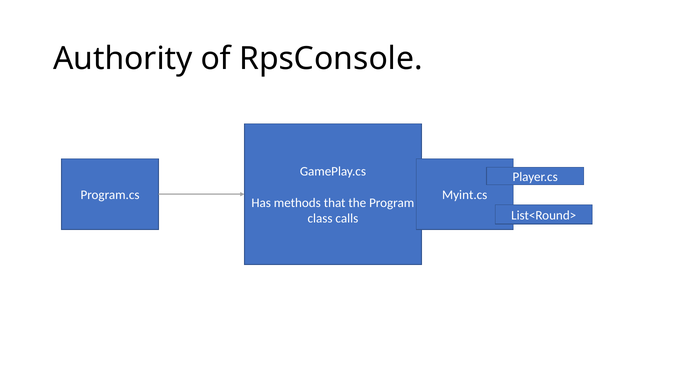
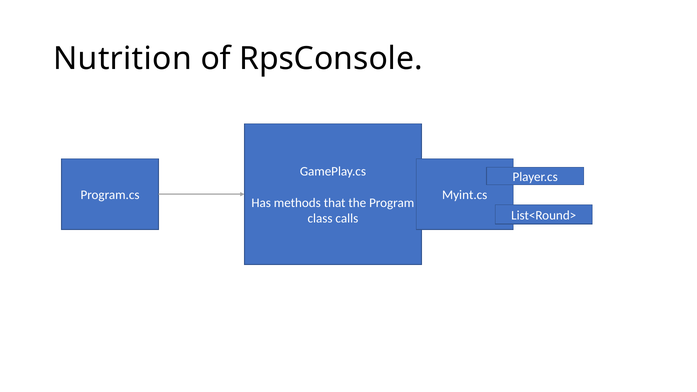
Authority: Authority -> Nutrition
